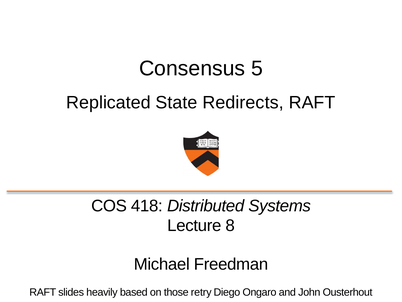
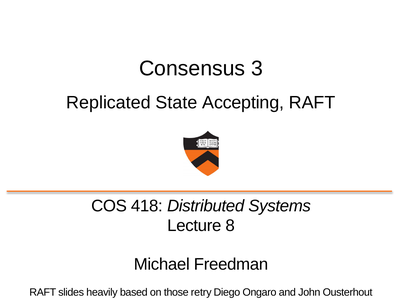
5: 5 -> 3
Redirects: Redirects -> Accepting
